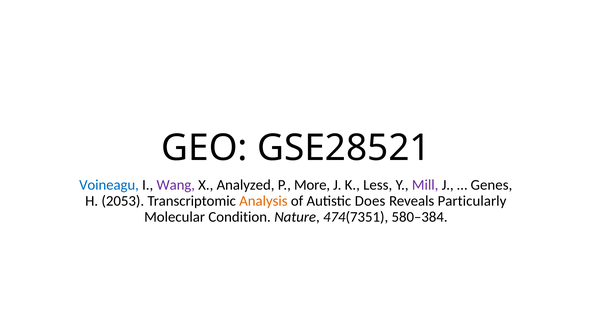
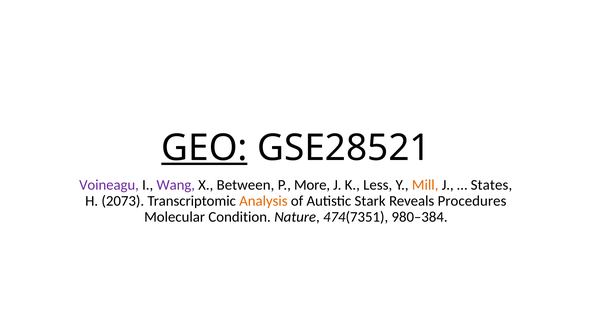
GEO underline: none -> present
Voineagu colour: blue -> purple
Analyzed: Analyzed -> Between
Mill colour: purple -> orange
Genes: Genes -> States
2053: 2053 -> 2073
Does: Does -> Stark
Particularly: Particularly -> Procedures
580–384: 580–384 -> 980–384
